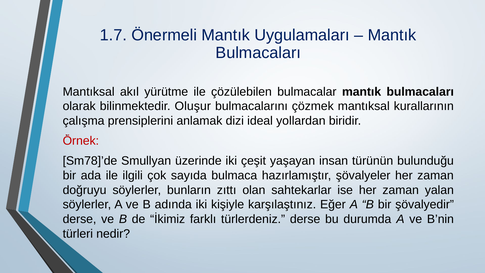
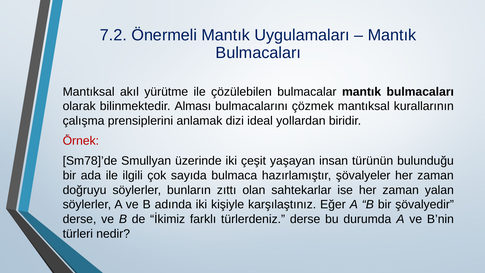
1.7: 1.7 -> 7.2
Oluşur: Oluşur -> Alması
